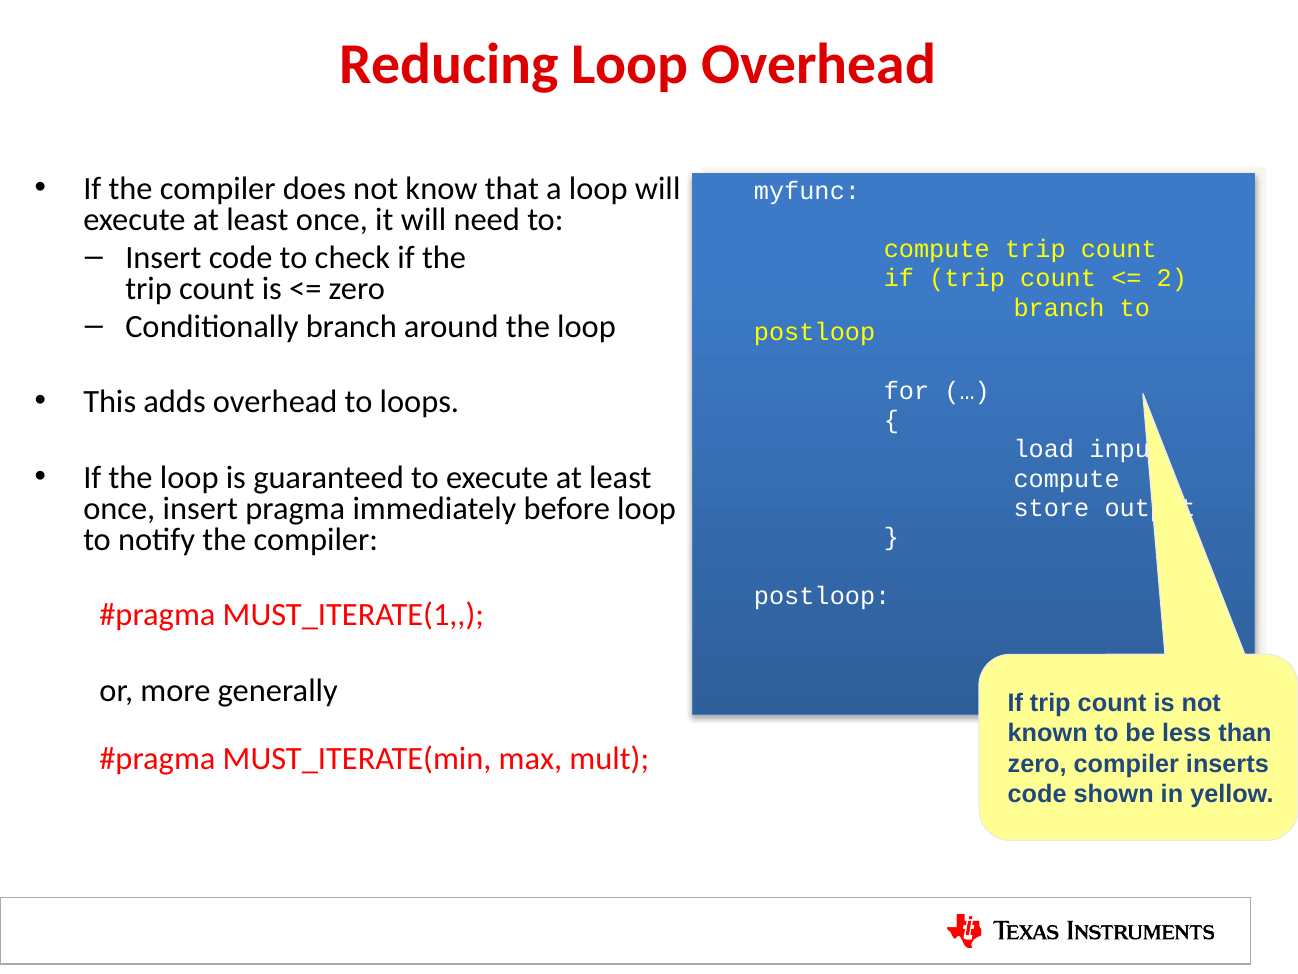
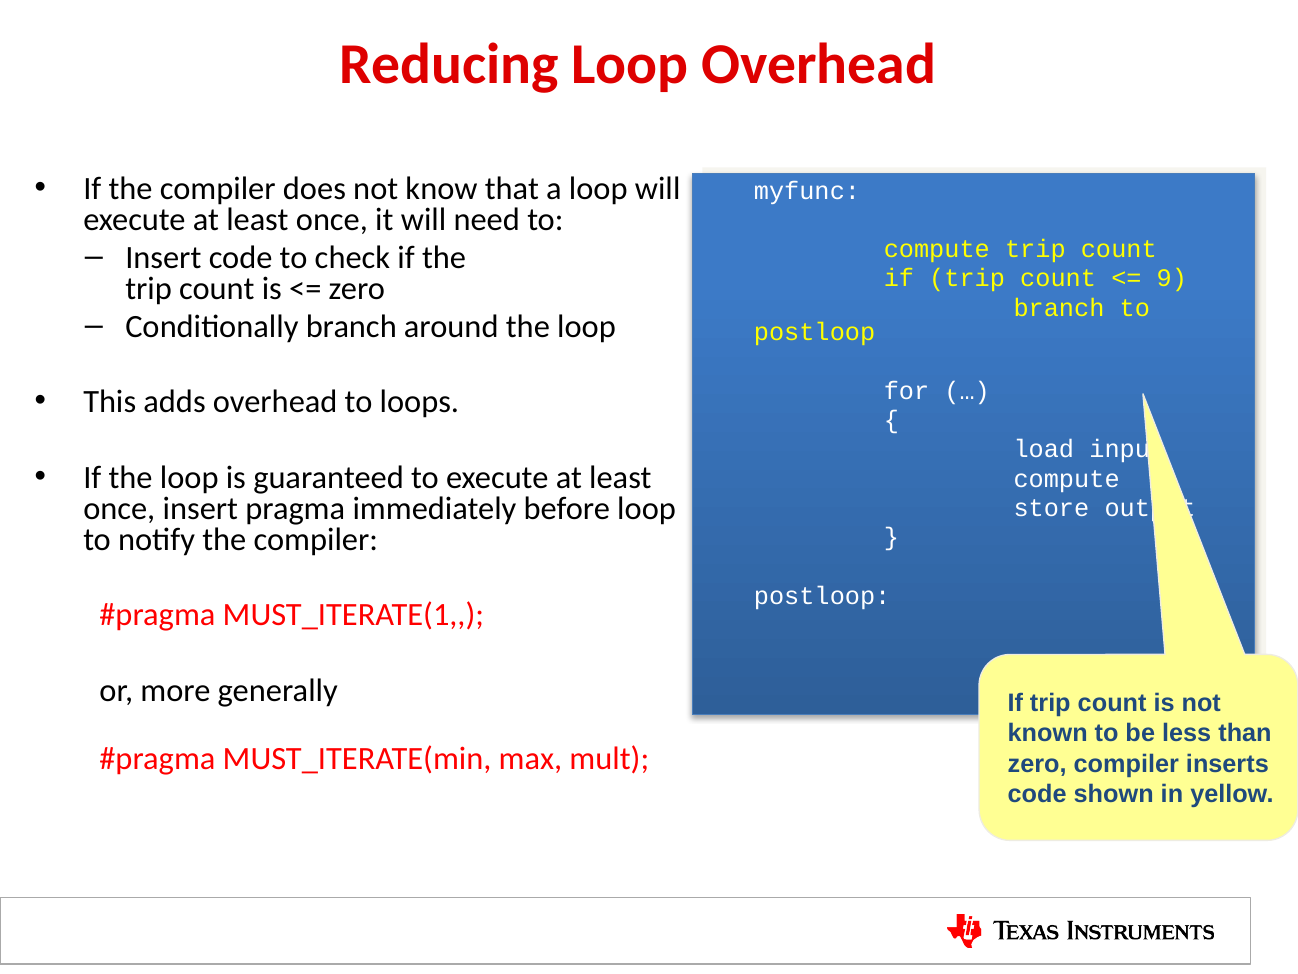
2: 2 -> 9
